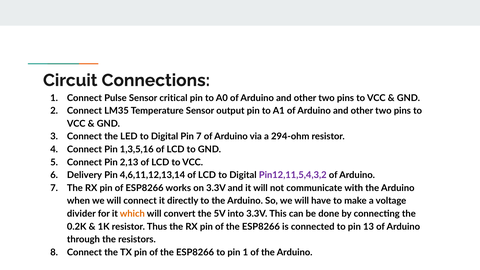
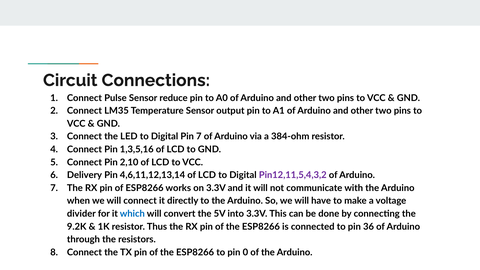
critical: critical -> reduce
294-ohm: 294-ohm -> 384-ohm
2,13: 2,13 -> 2,10
which colour: orange -> blue
0.2K: 0.2K -> 9.2K
13: 13 -> 36
pin 1: 1 -> 0
